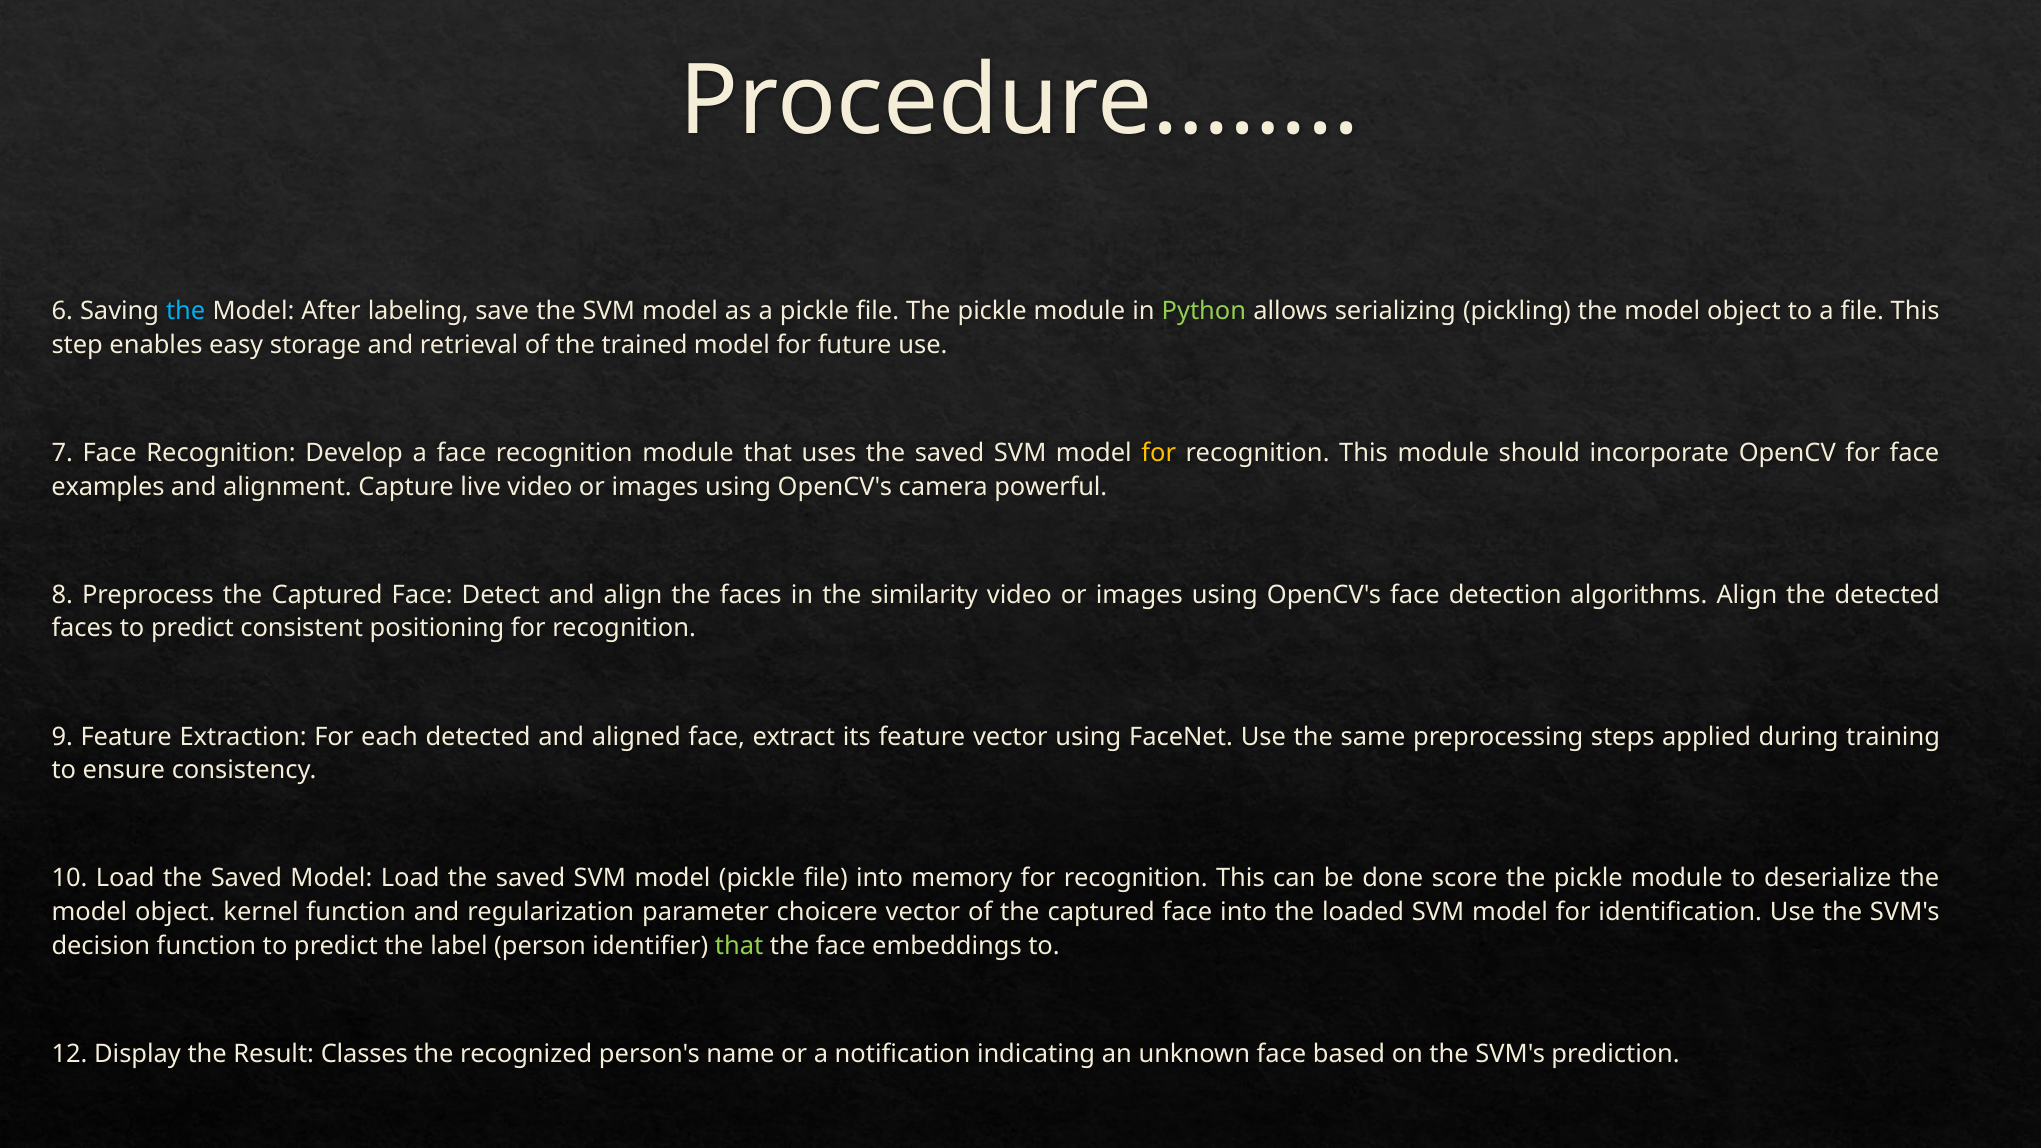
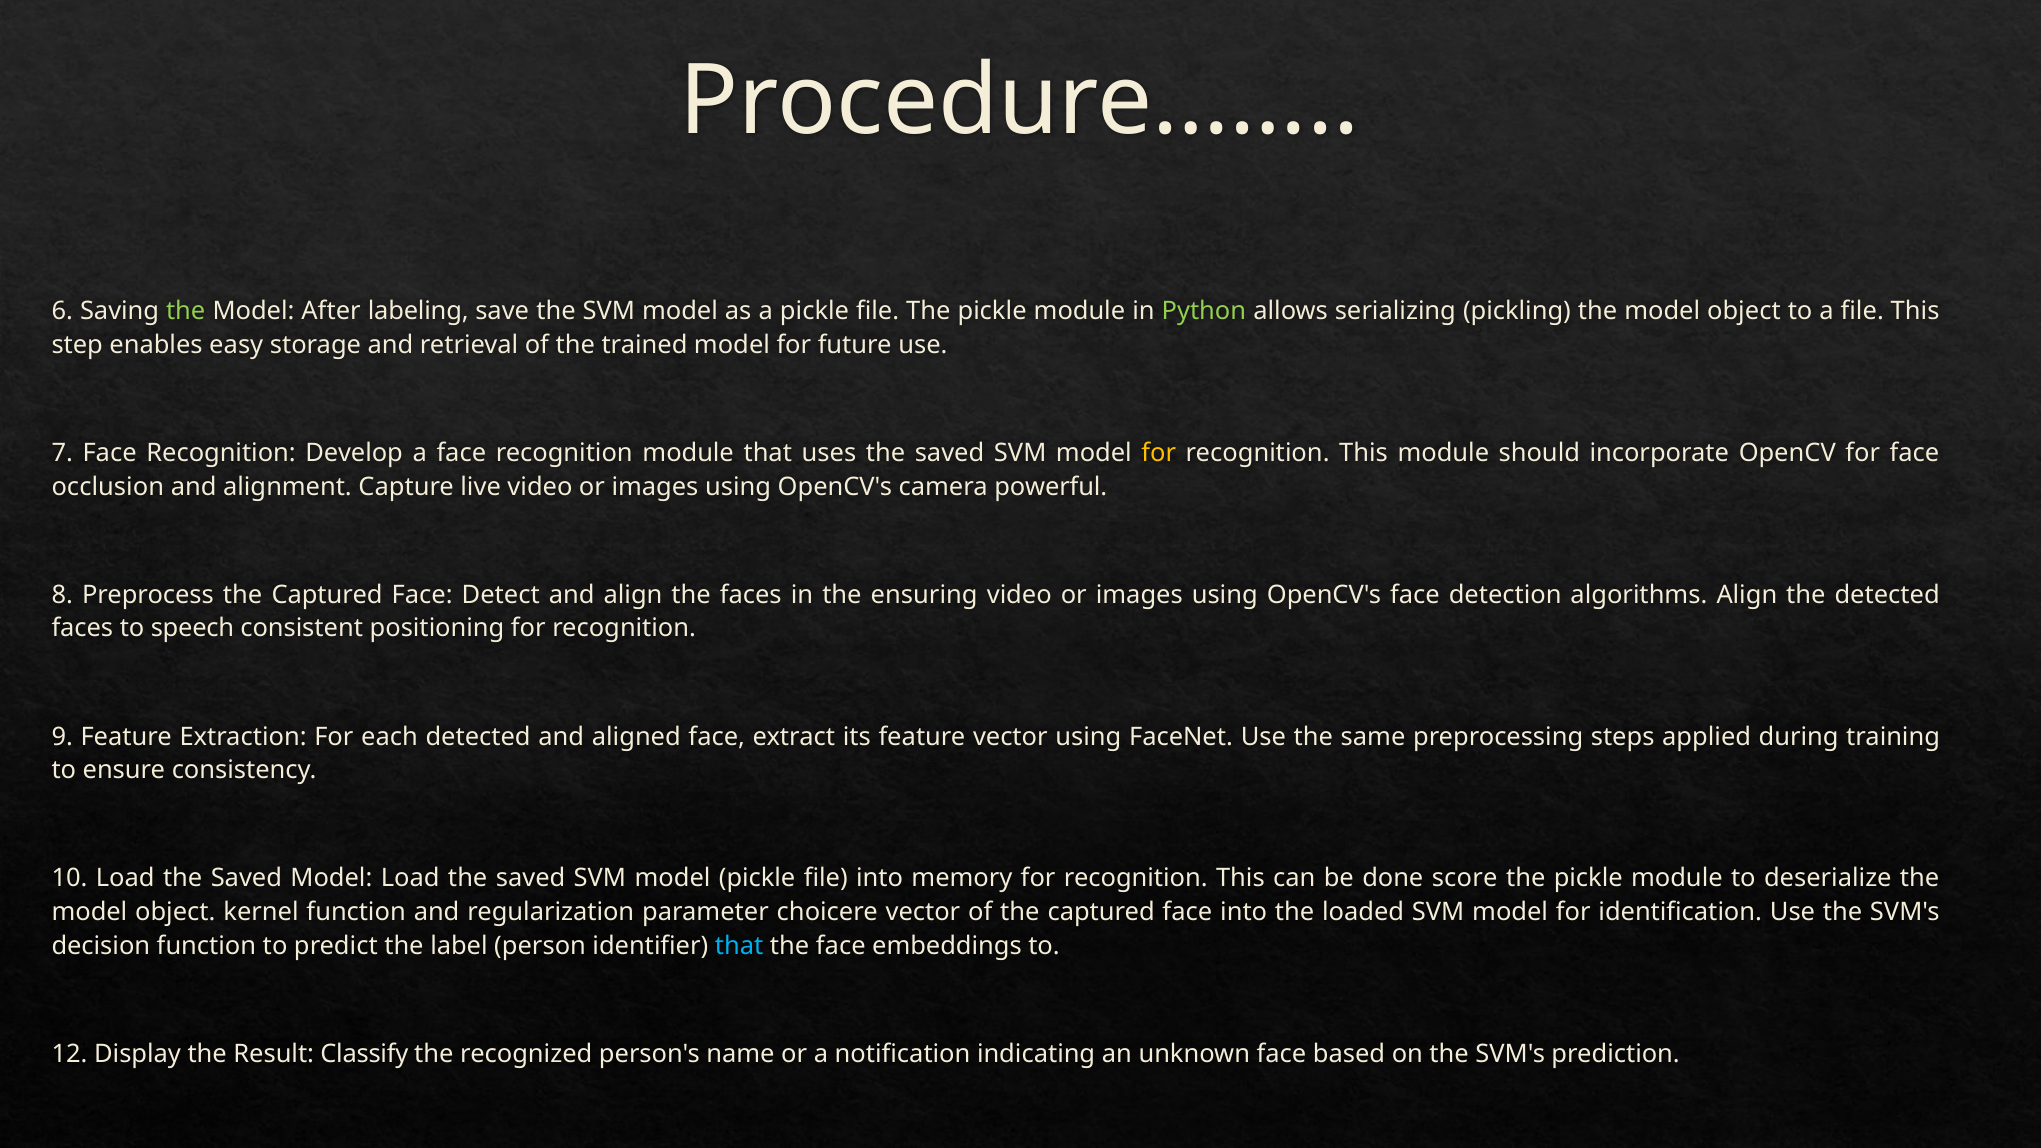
the at (186, 311) colour: light blue -> light green
examples: examples -> occlusion
similarity: similarity -> ensuring
faces to predict: predict -> speech
that at (739, 946) colour: light green -> light blue
Classes: Classes -> Classify
